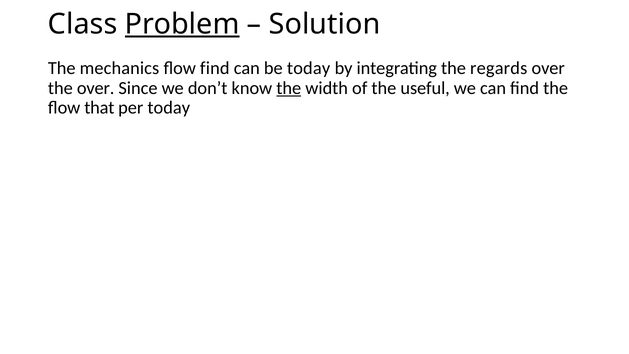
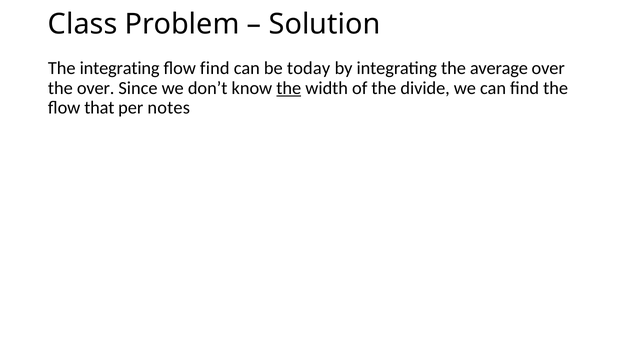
Problem underline: present -> none
The mechanics: mechanics -> integrating
regards: regards -> average
useful: useful -> divide
per today: today -> notes
